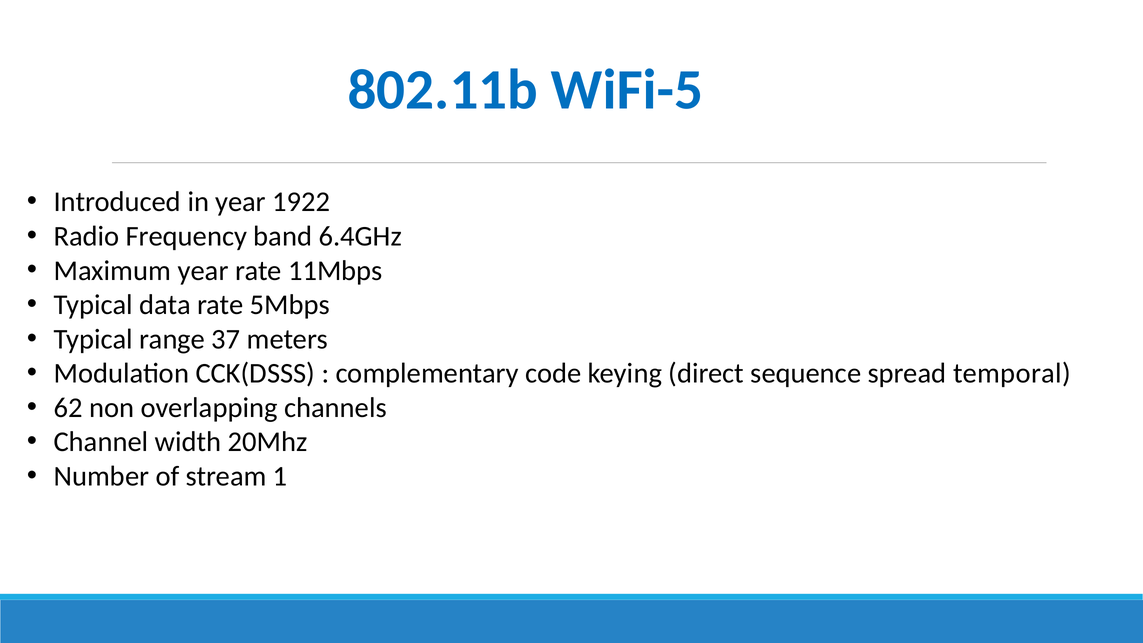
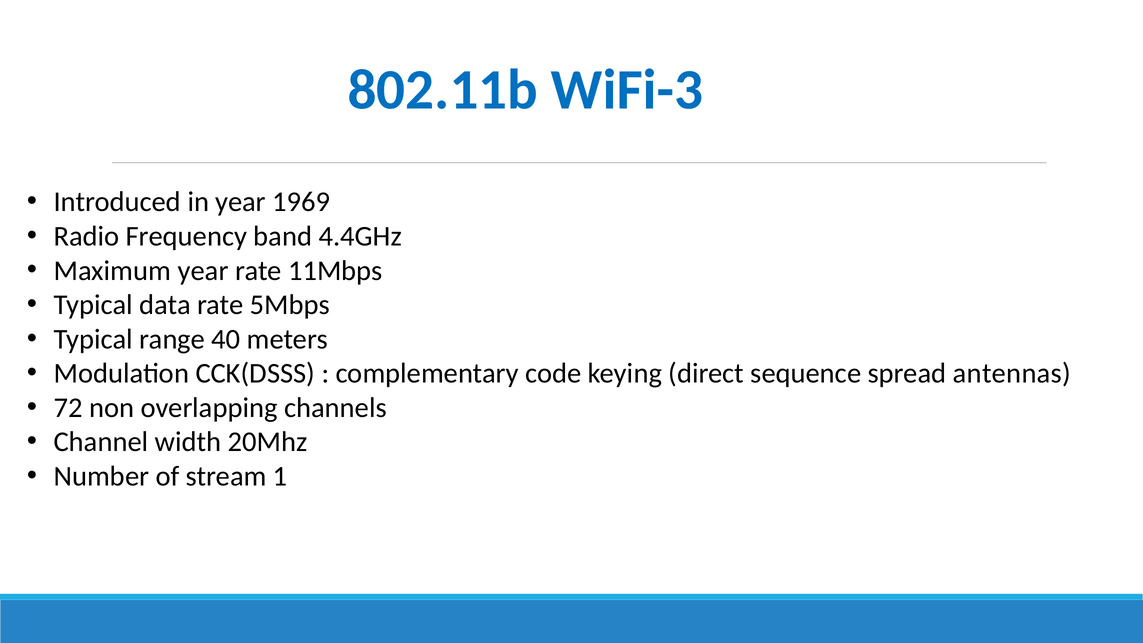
WiFi-5: WiFi-5 -> WiFi-3
1922: 1922 -> 1969
6.4GHz: 6.4GHz -> 4.4GHz
37: 37 -> 40
temporal: temporal -> antennas
62: 62 -> 72
